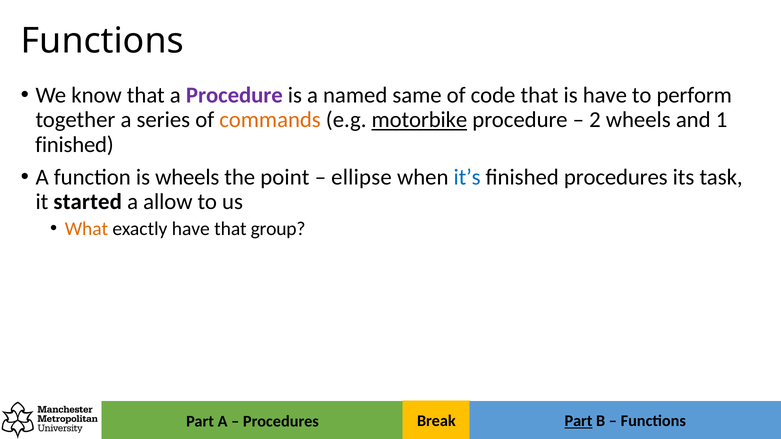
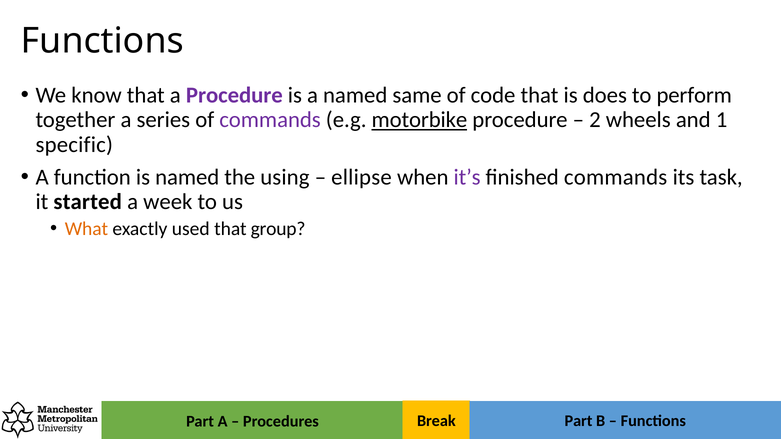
is have: have -> does
commands at (270, 120) colour: orange -> purple
finished at (74, 145): finished -> specific
is wheels: wheels -> named
point: point -> using
it’s colour: blue -> purple
finished procedures: procedures -> commands
allow: allow -> week
exactly have: have -> used
Part at (579, 421) underline: present -> none
